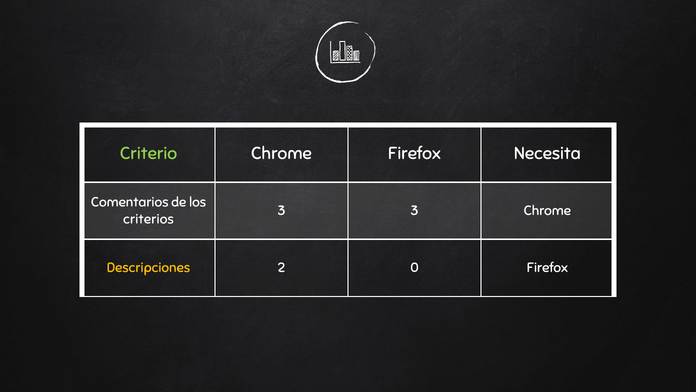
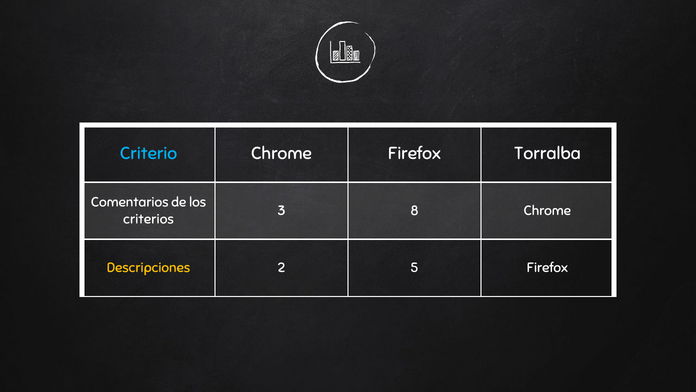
Criterio colour: light green -> light blue
Necesita: Necesita -> Torralba
3 3: 3 -> 8
0: 0 -> 5
